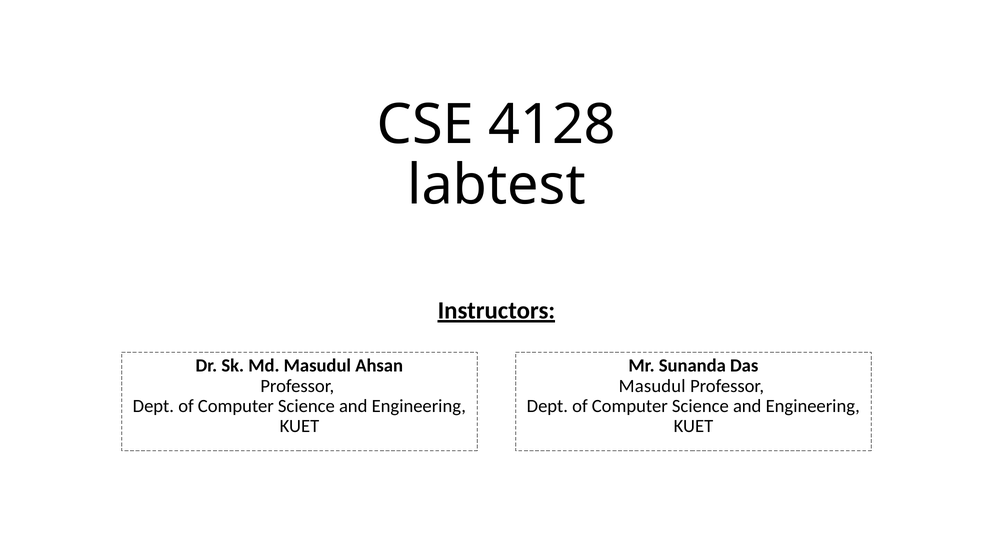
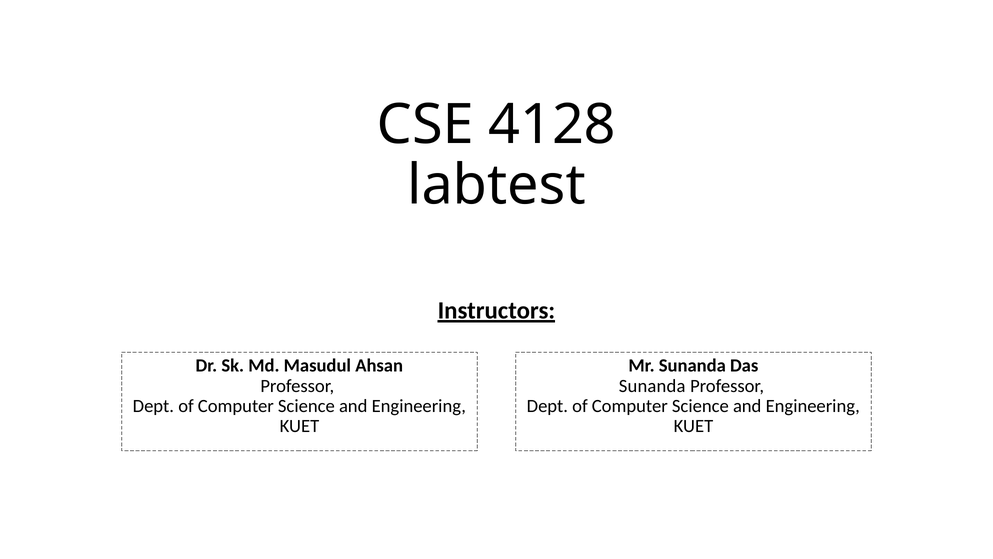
Masudul at (652, 386): Masudul -> Sunanda
